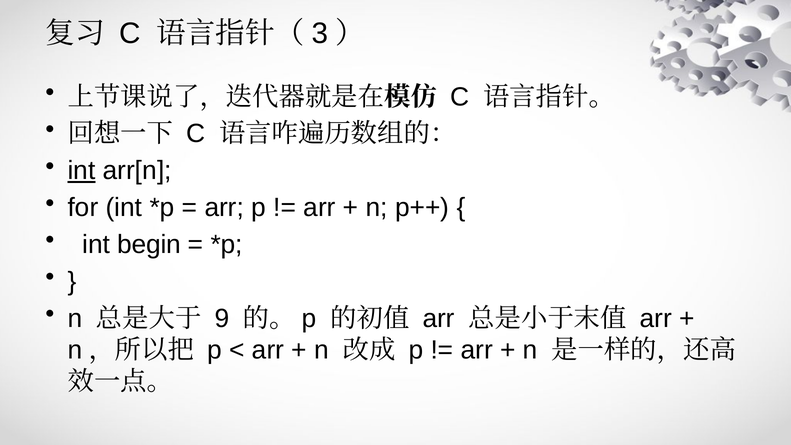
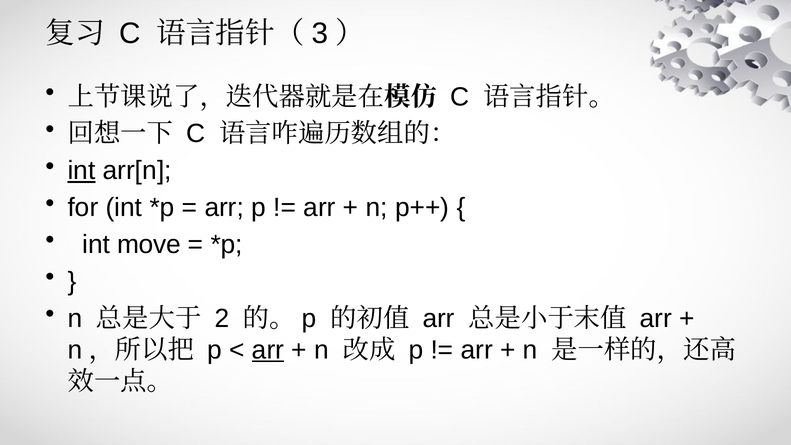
begin: begin -> move
9: 9 -> 2
arr at (268, 350) underline: none -> present
